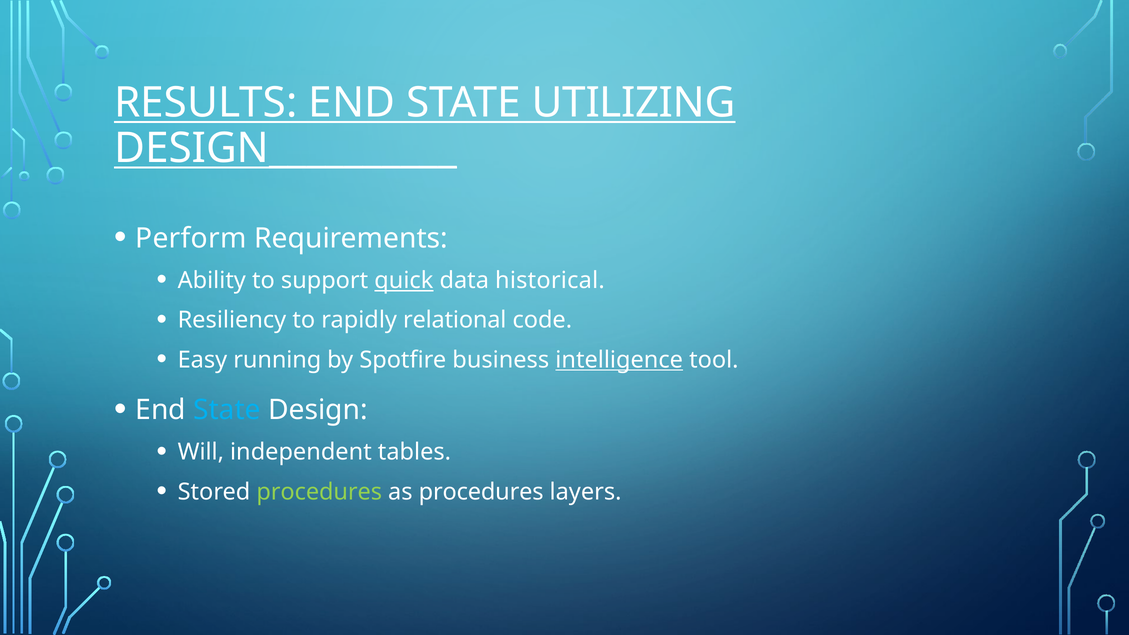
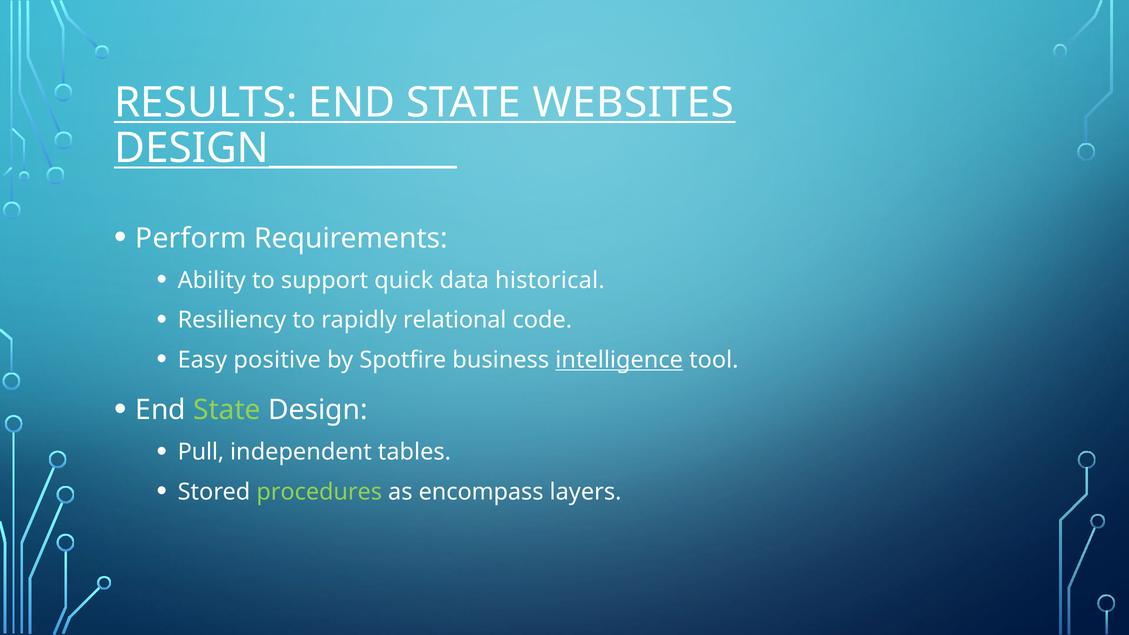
UTILIZING: UTILIZING -> WEBSITES
quick underline: present -> none
running: running -> positive
State at (227, 410) colour: light blue -> light green
Will: Will -> Pull
as procedures: procedures -> encompass
